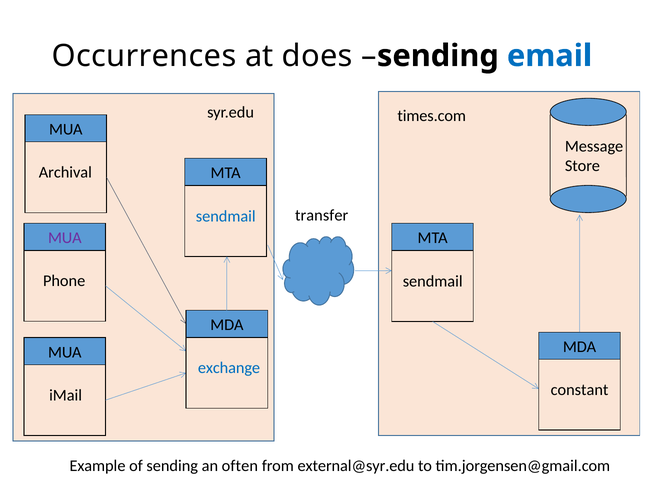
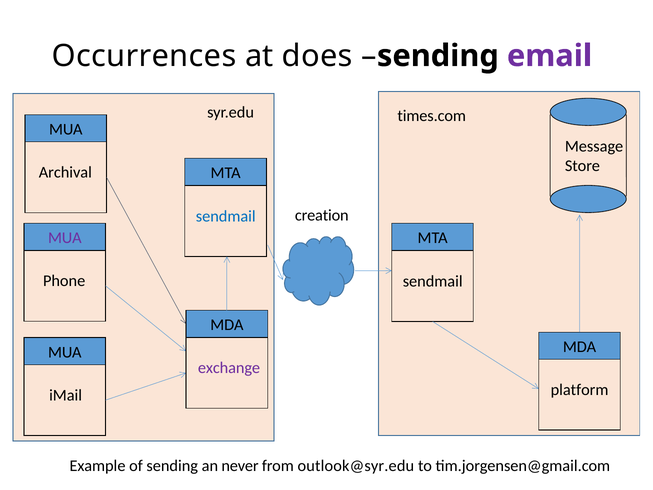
email colour: blue -> purple
transfer: transfer -> creation
exchange colour: blue -> purple
constant: constant -> platform
often: often -> never
external@syr.edu: external@syr.edu -> outlook@syr.edu
